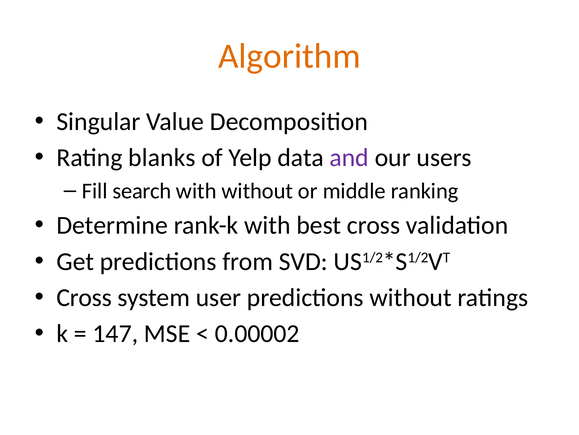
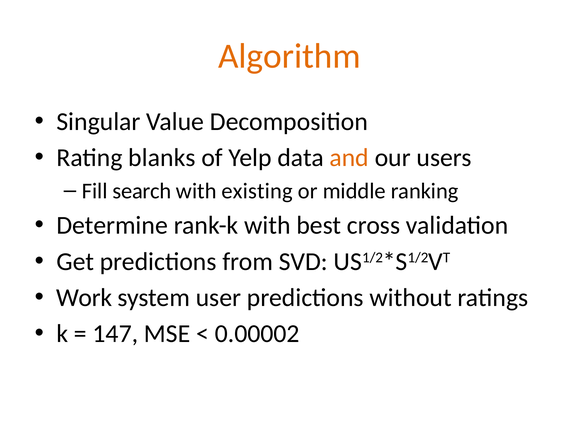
and colour: purple -> orange
with without: without -> existing
Cross at (84, 297): Cross -> Work
